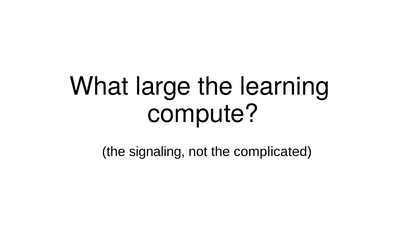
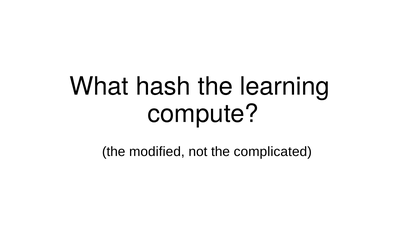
large: large -> hash
signaling: signaling -> modified
